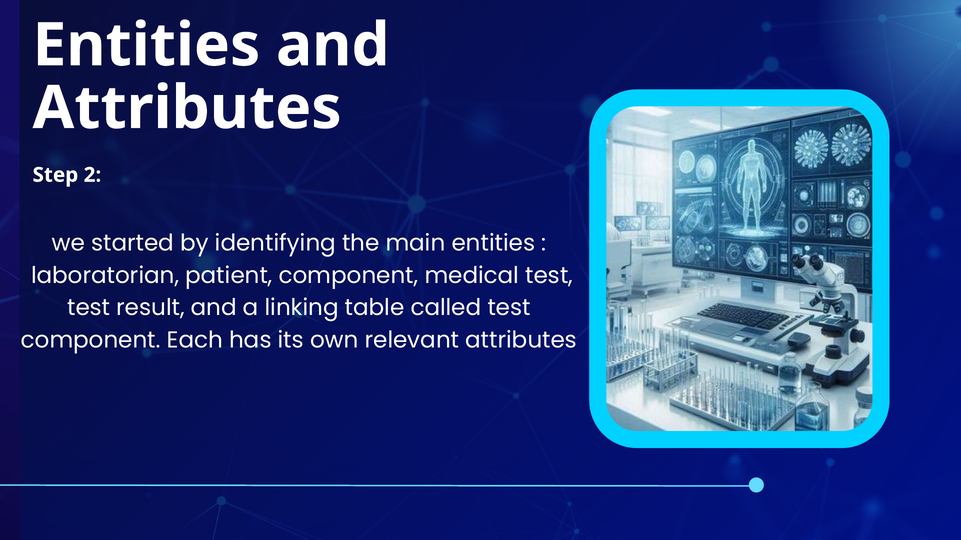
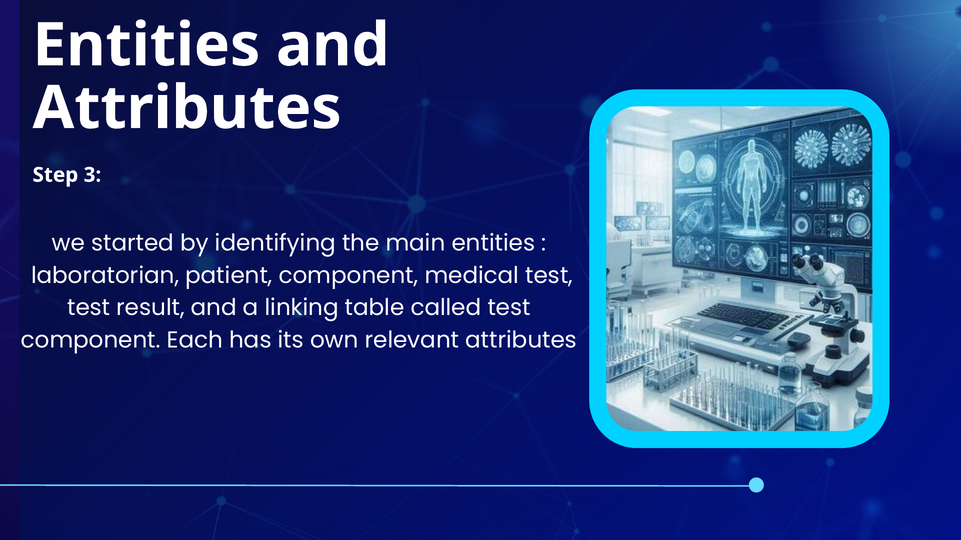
2: 2 -> 3
